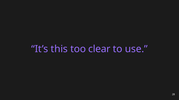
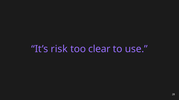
this: this -> risk
